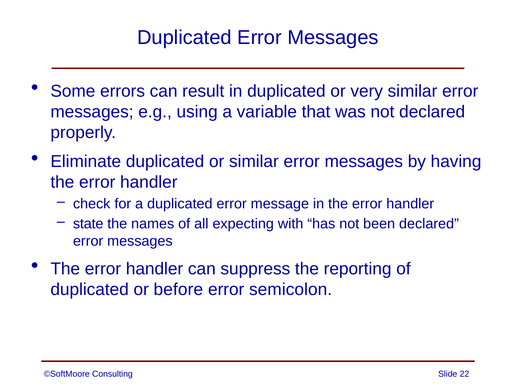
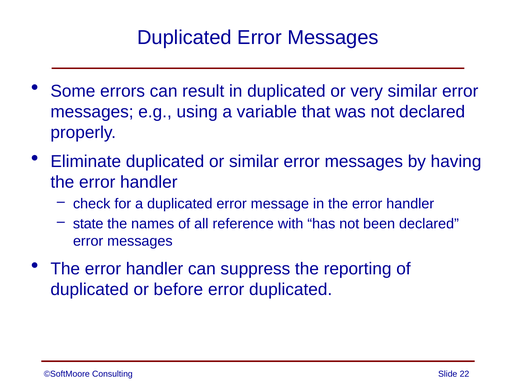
expecting: expecting -> reference
error semicolon: semicolon -> duplicated
